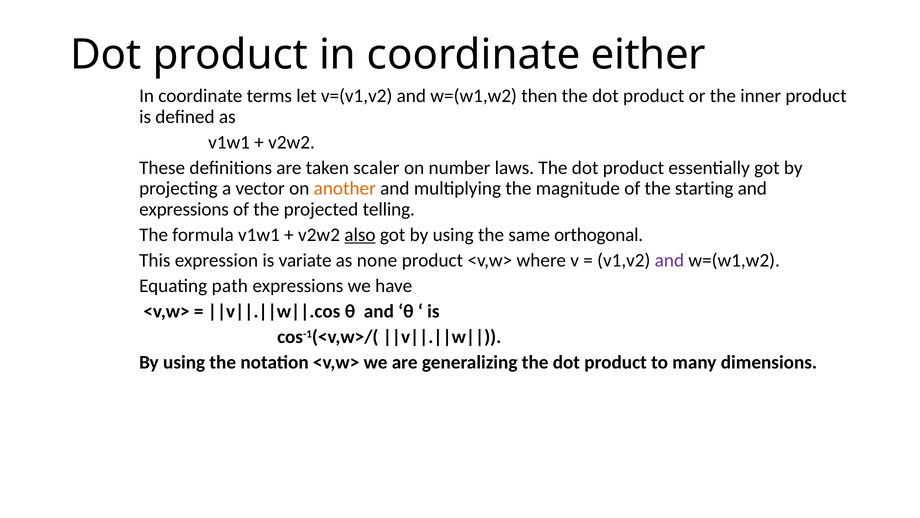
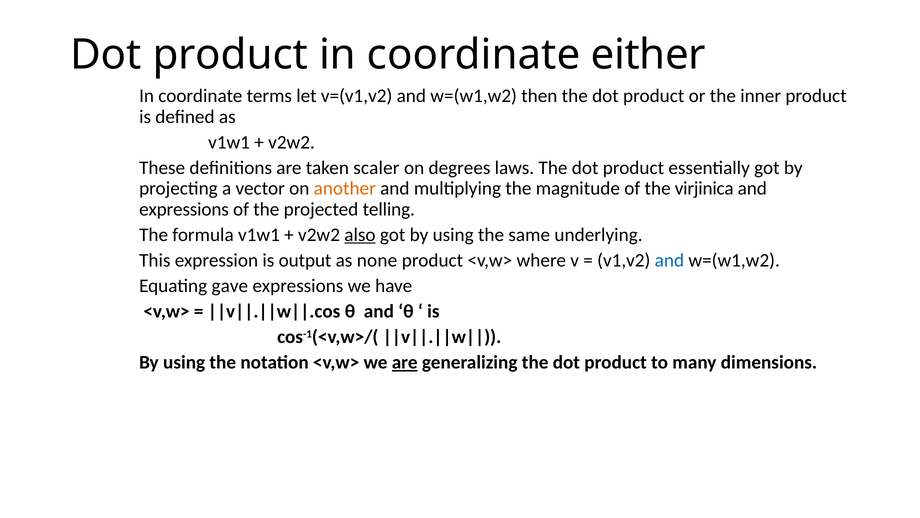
number: number -> degrees
starting: starting -> virjinica
orthogonal: orthogonal -> underlying
variate: variate -> output
and at (669, 260) colour: purple -> blue
path: path -> gave
are at (405, 362) underline: none -> present
